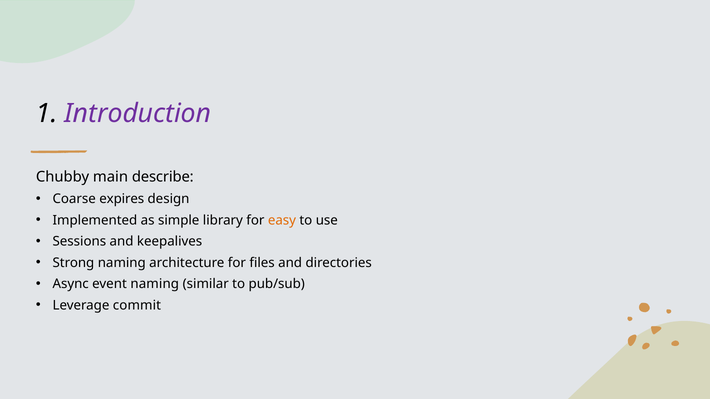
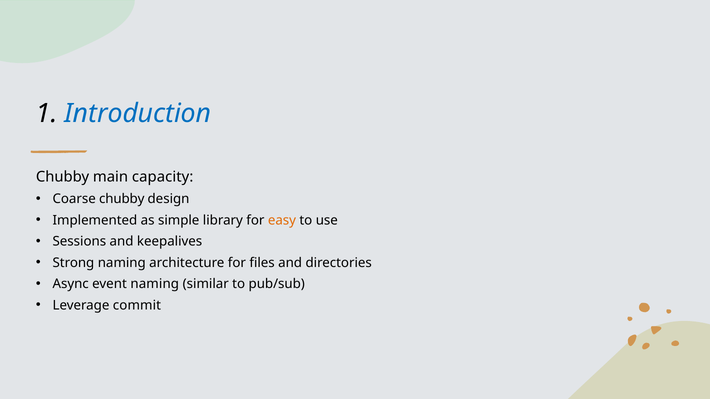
Introduction colour: purple -> blue
describe: describe -> capacity
Coarse expires: expires -> chubby
